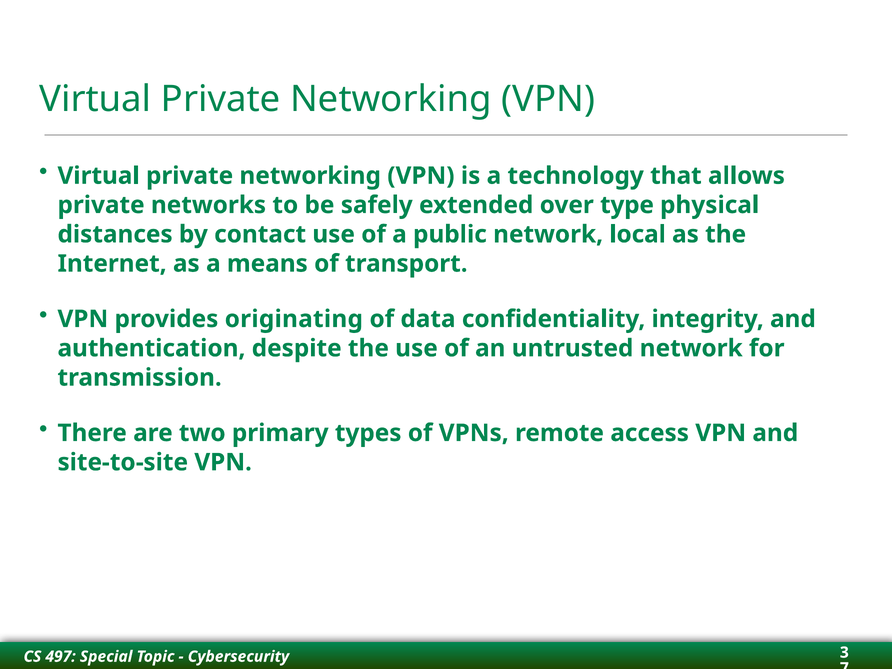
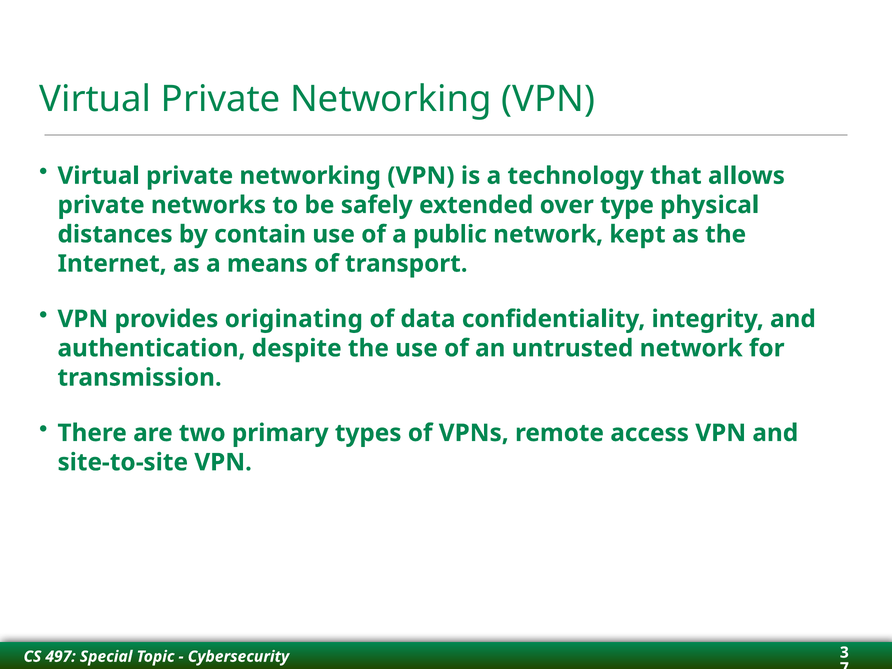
contact: contact -> contain
local: local -> kept
